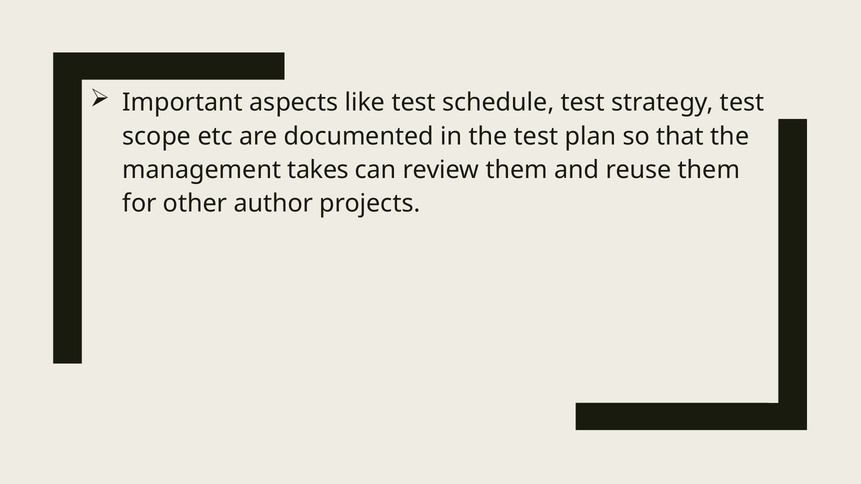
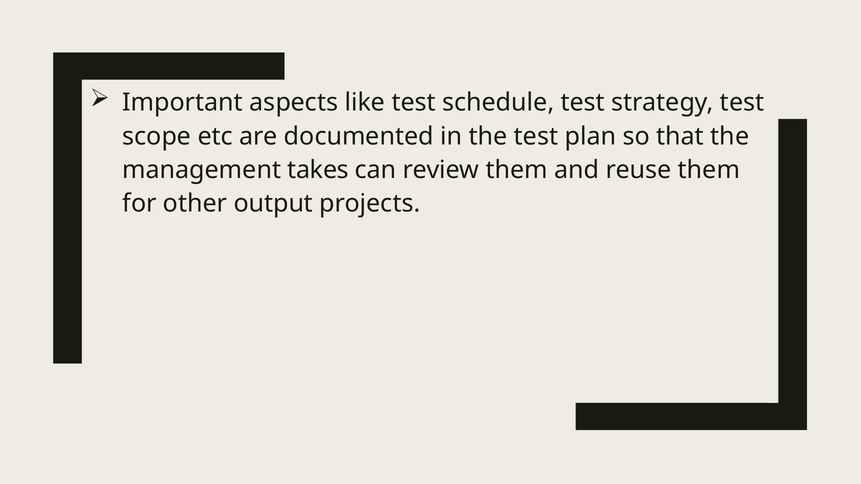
author: author -> output
